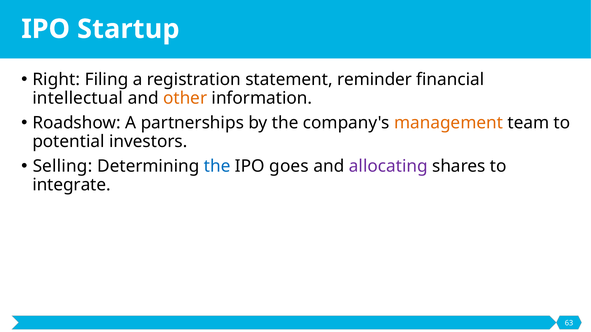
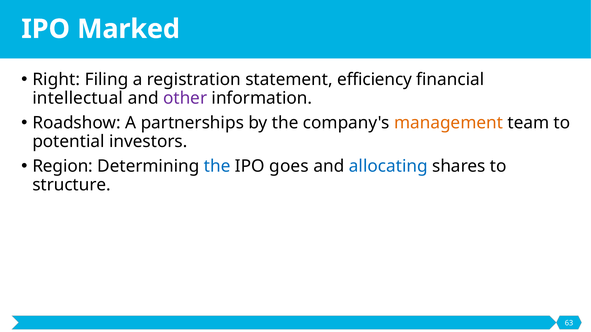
Startup: Startup -> Marked
reminder: reminder -> efficiency
other colour: orange -> purple
Selling: Selling -> Region
allocating colour: purple -> blue
integrate: integrate -> structure
